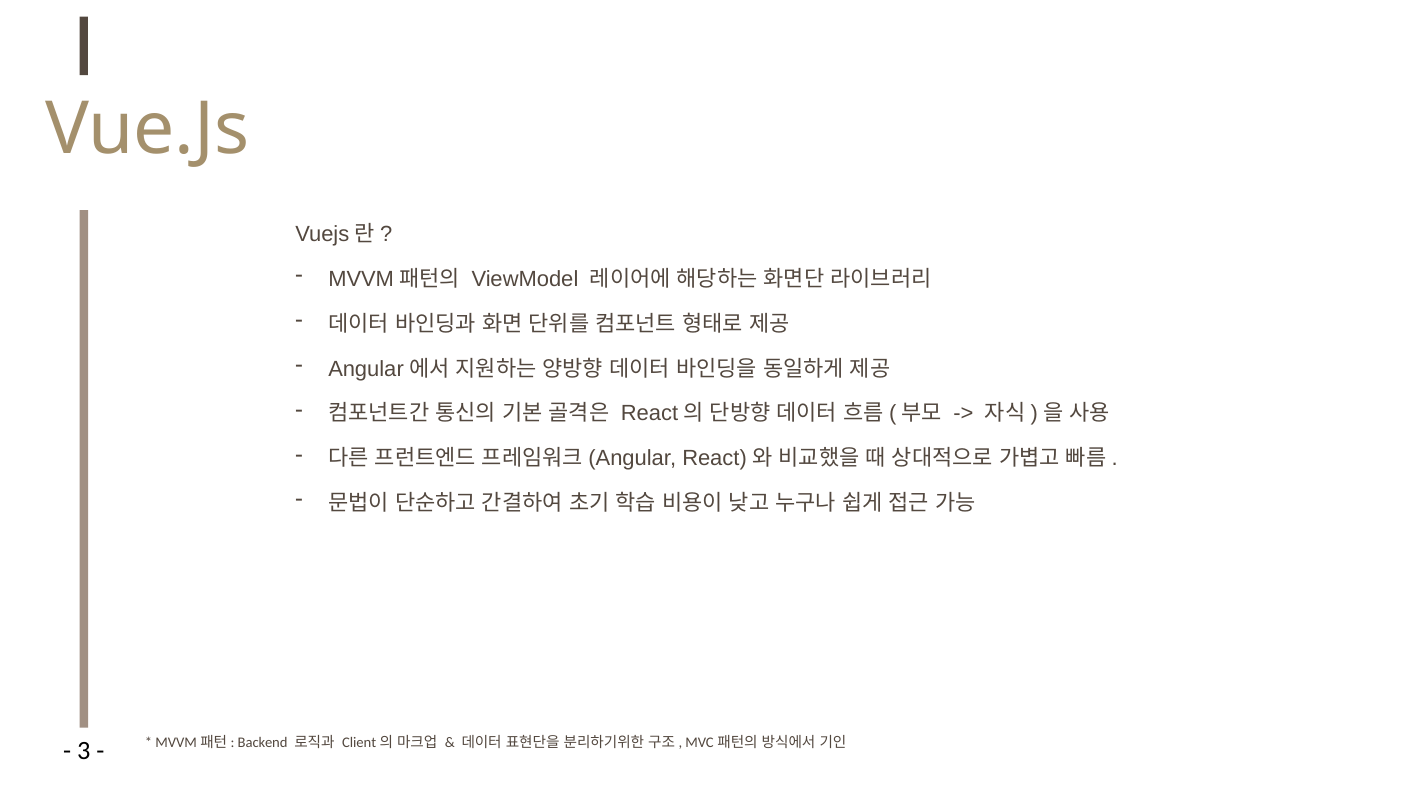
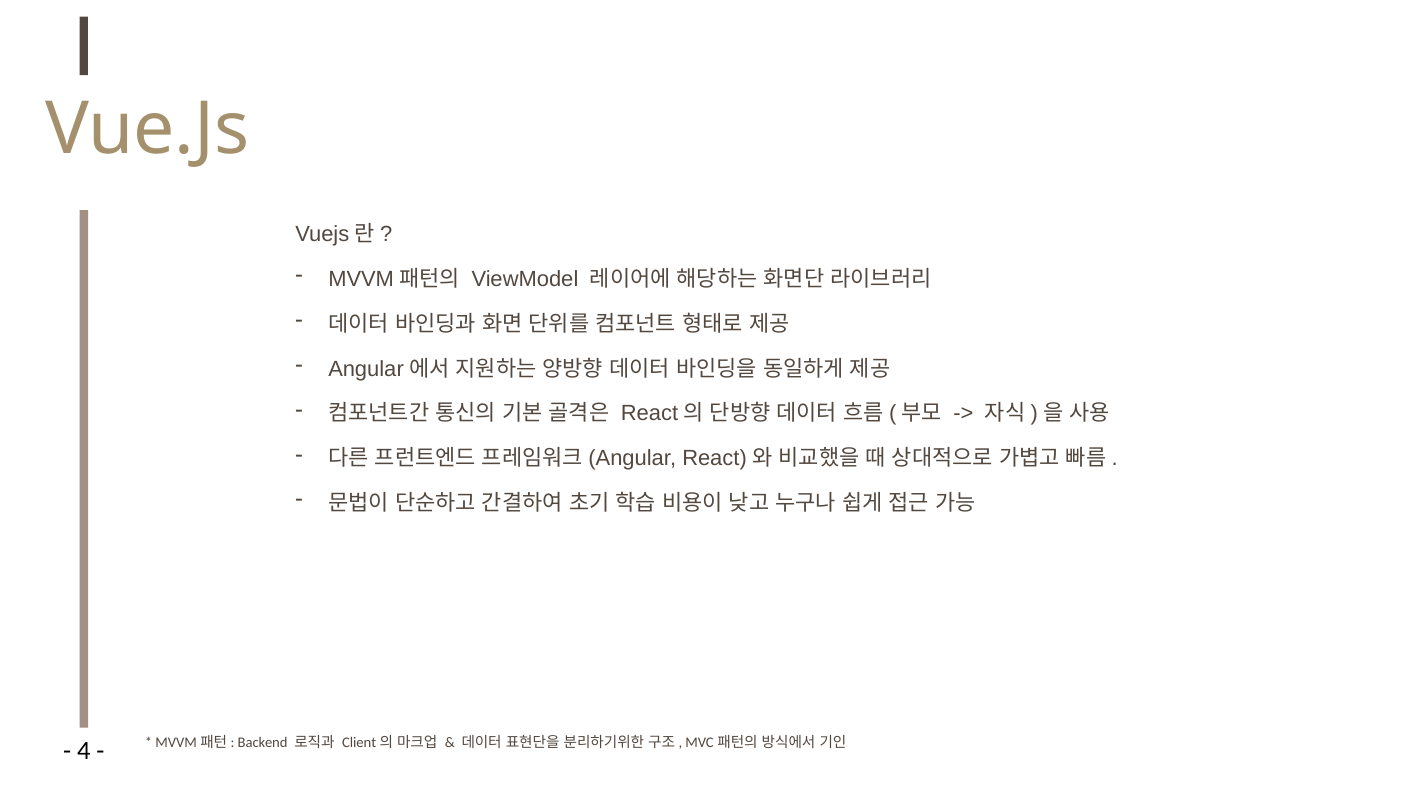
3: 3 -> 4
